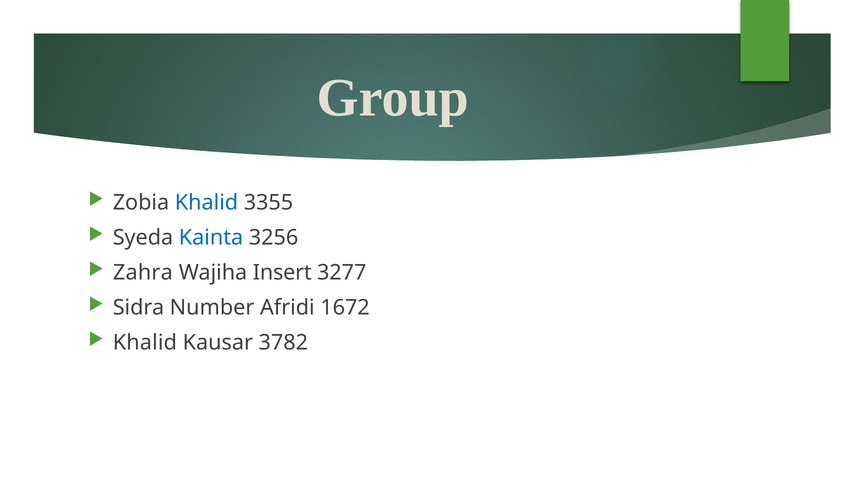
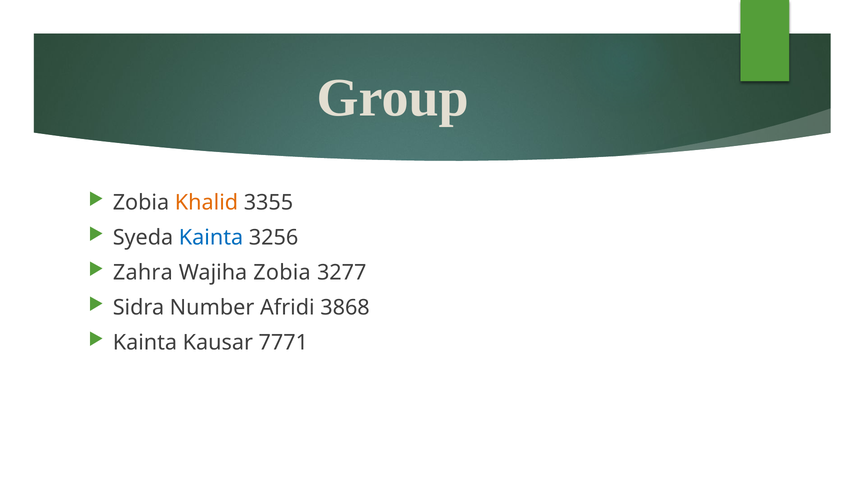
Khalid at (206, 202) colour: blue -> orange
Wajiha Insert: Insert -> Zobia
1672: 1672 -> 3868
Khalid at (145, 342): Khalid -> Kainta
3782: 3782 -> 7771
